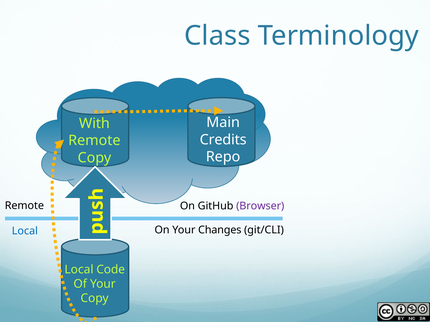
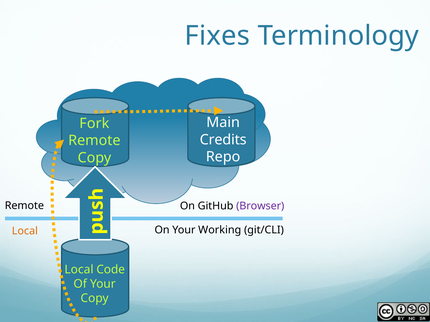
Class: Class -> Fixes
With: With -> Fork
Changes: Changes -> Working
Local at (25, 231) colour: blue -> orange
